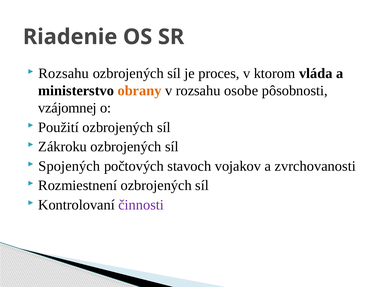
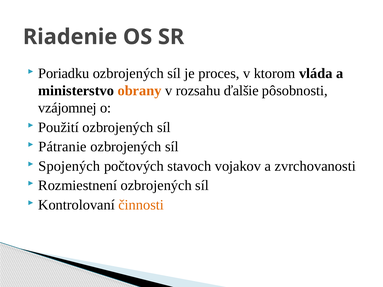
Rozsahu at (64, 74): Rozsahu -> Poriadku
osobe: osobe -> ďalšie
Zákroku: Zákroku -> Pátranie
činnosti colour: purple -> orange
